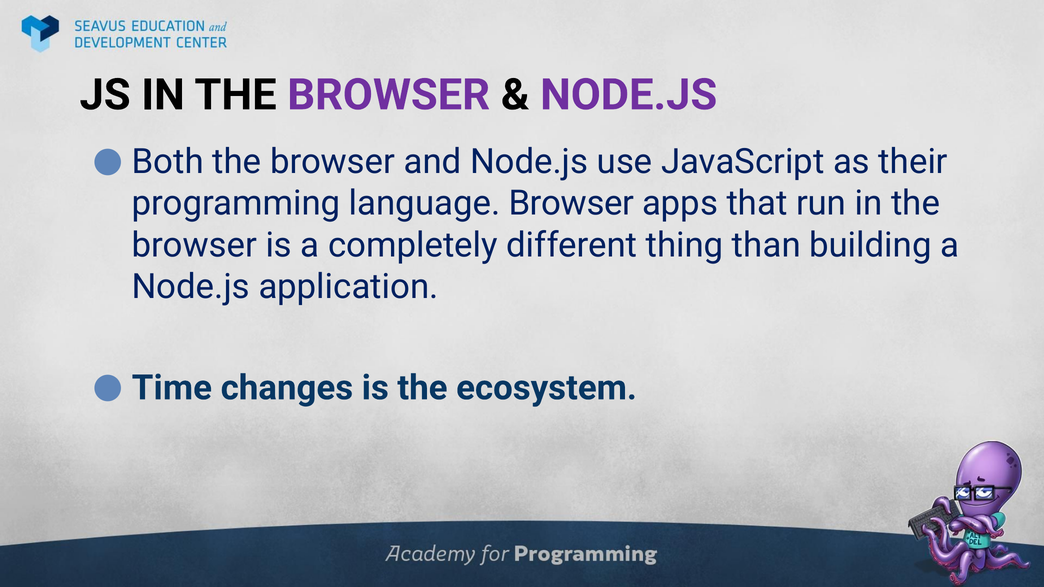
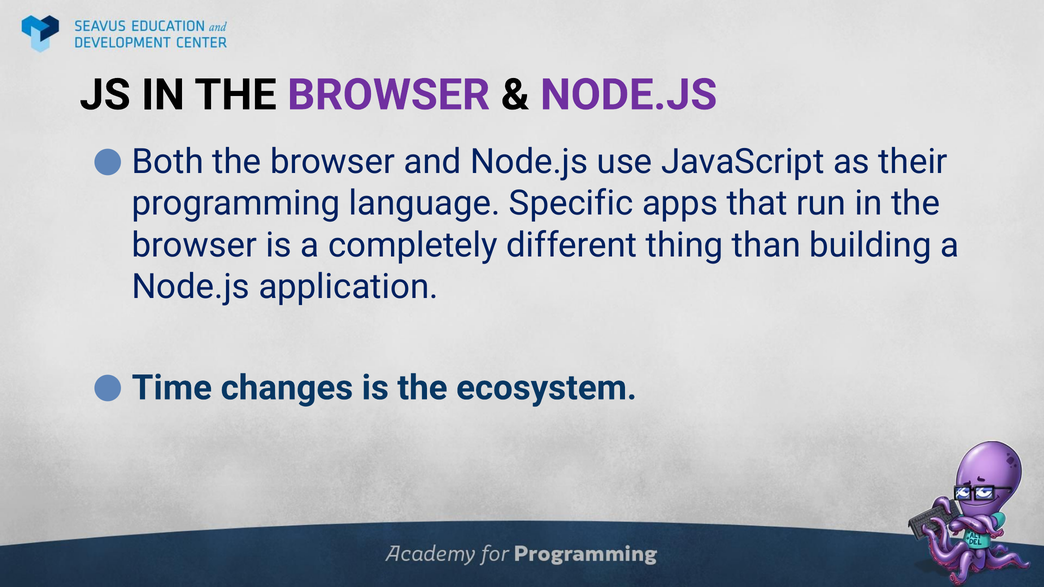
language Browser: Browser -> Specific
